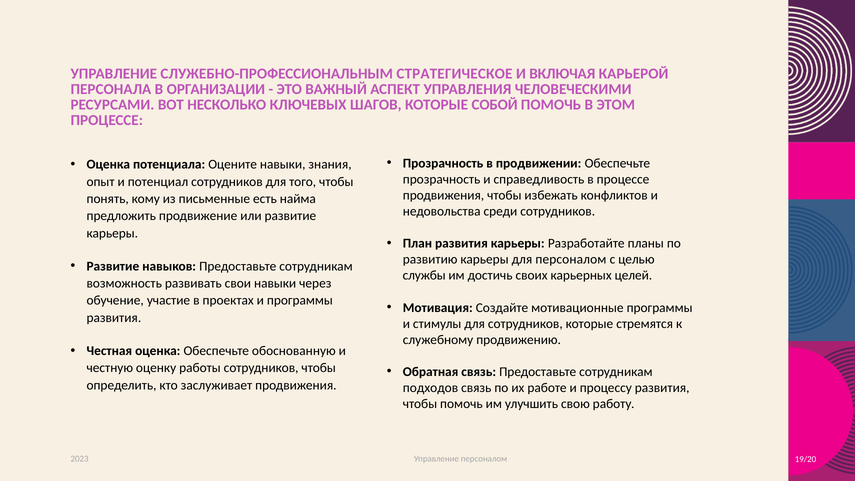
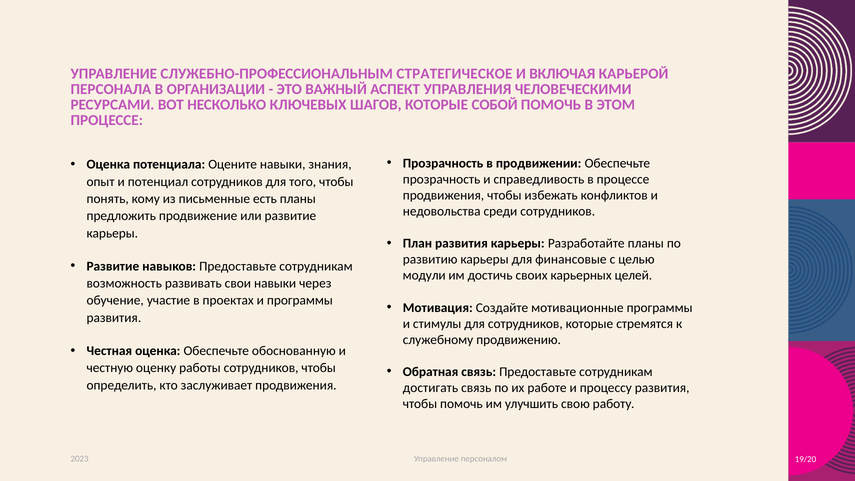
есть найма: найма -> планы
для персоналом: персоналом -> финансовые
службы: службы -> модули
подходов: подходов -> достигать
